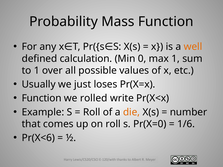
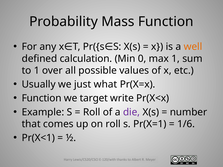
loses: loses -> what
rolled: rolled -> target
die colour: orange -> purple
Pr(X=0: Pr(X=0 -> Pr(X=1
Pr(X<6: Pr(X<6 -> Pr(X<1
